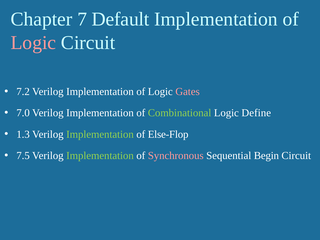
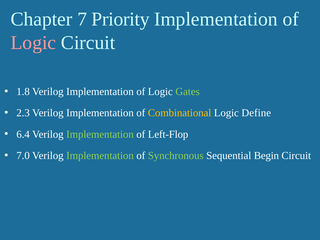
Default: Default -> Priority
7.2: 7.2 -> 1.8
Gates colour: pink -> light green
7.0: 7.0 -> 2.3
Combinational colour: light green -> yellow
1.3: 1.3 -> 6.4
Else-Flop: Else-Flop -> Left-Flop
7.5: 7.5 -> 7.0
Synchronous colour: pink -> light green
